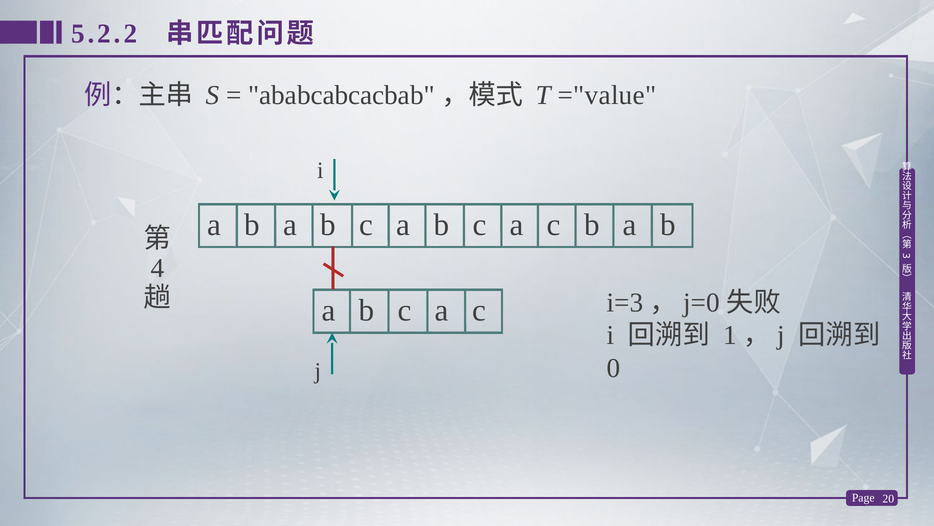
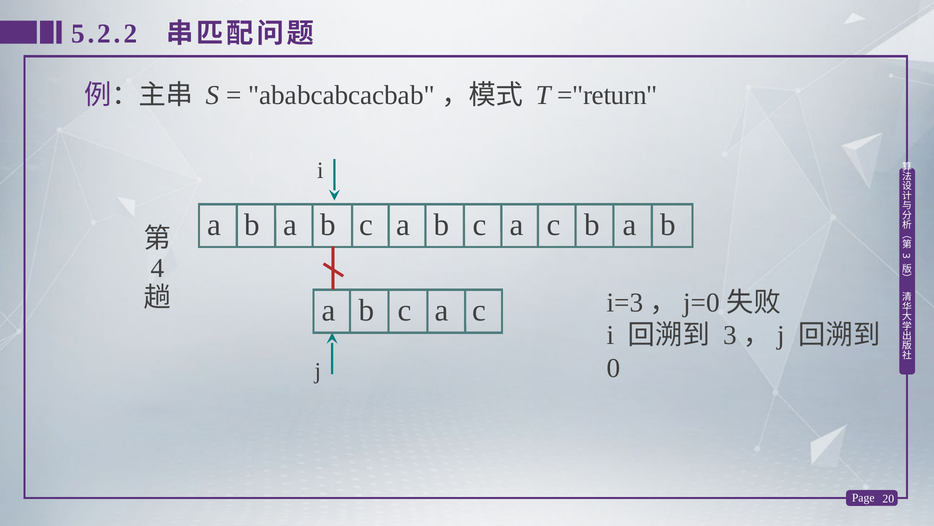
="value: ="value -> ="return
1 at (730, 335): 1 -> 3
